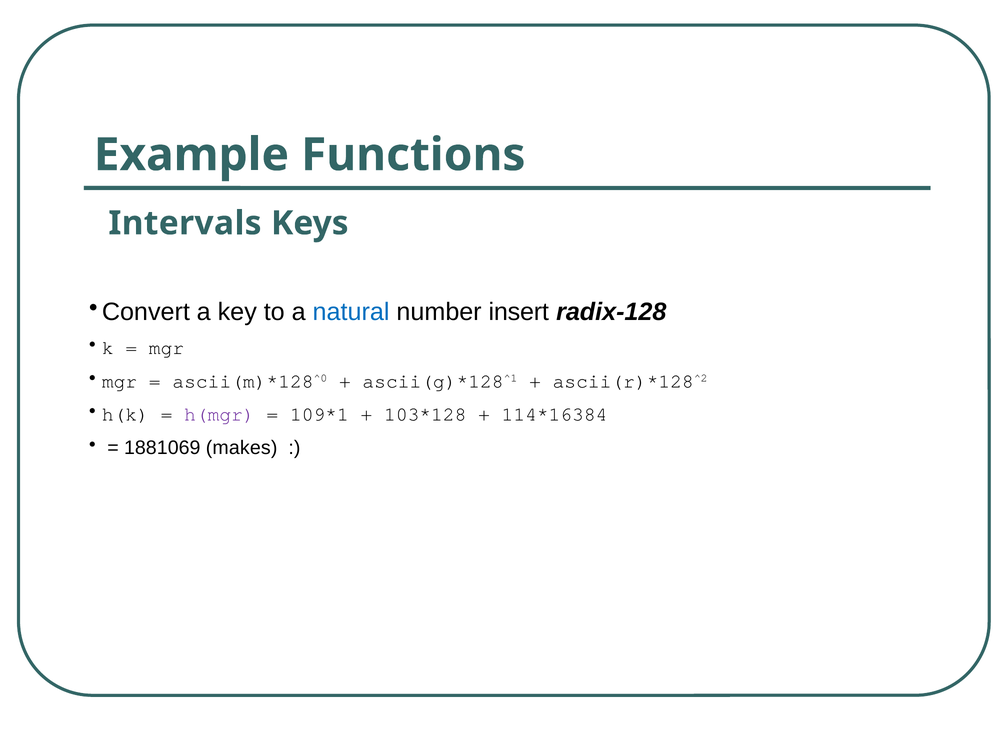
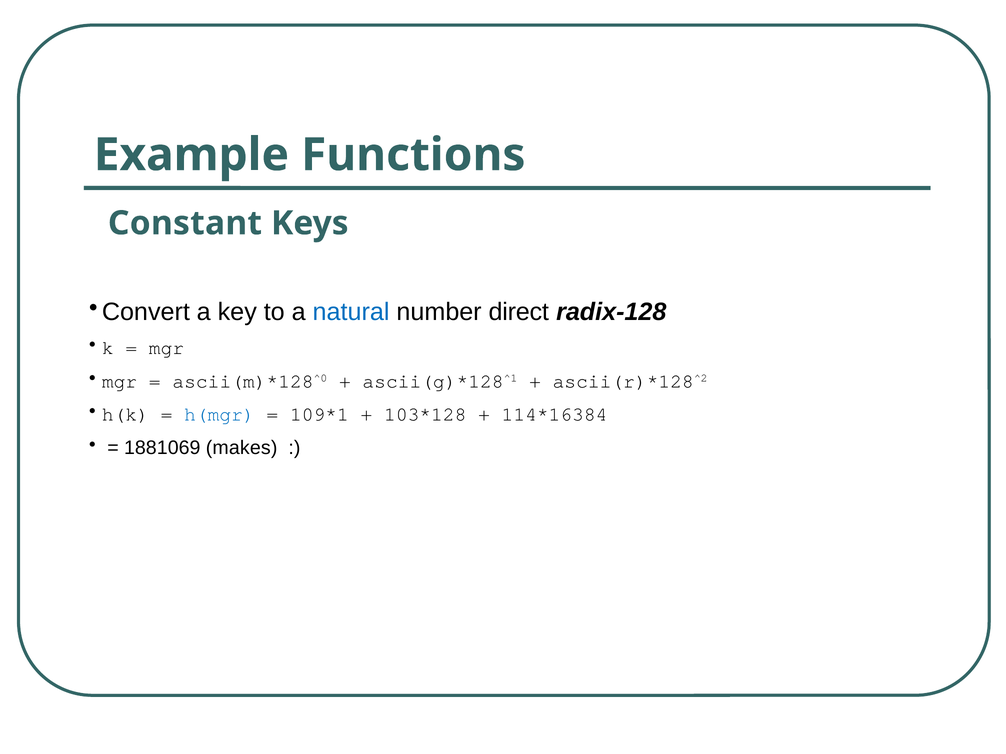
Intervals: Intervals -> Constant
insert: insert -> direct
h(mgr colour: purple -> blue
